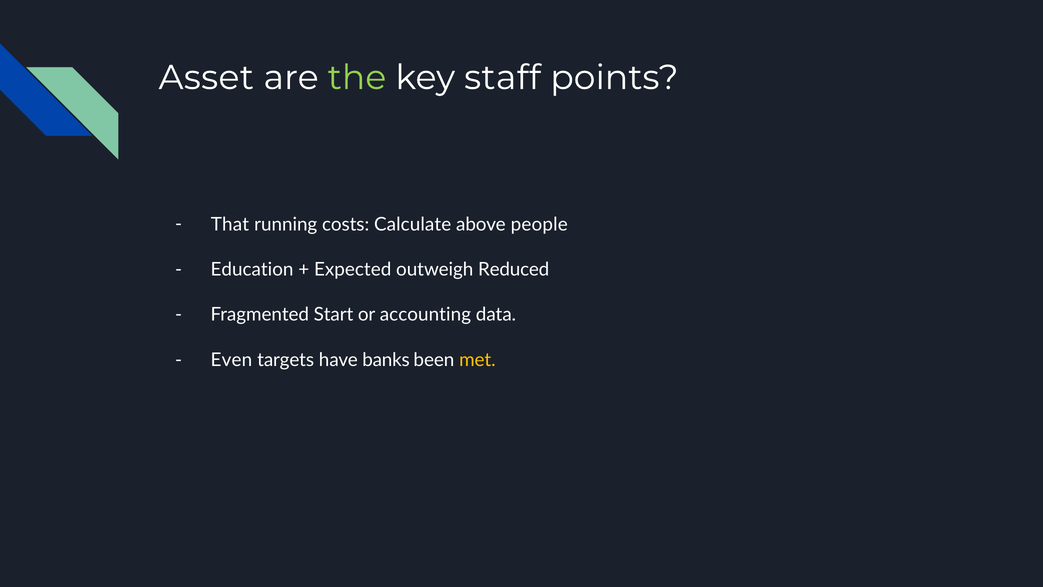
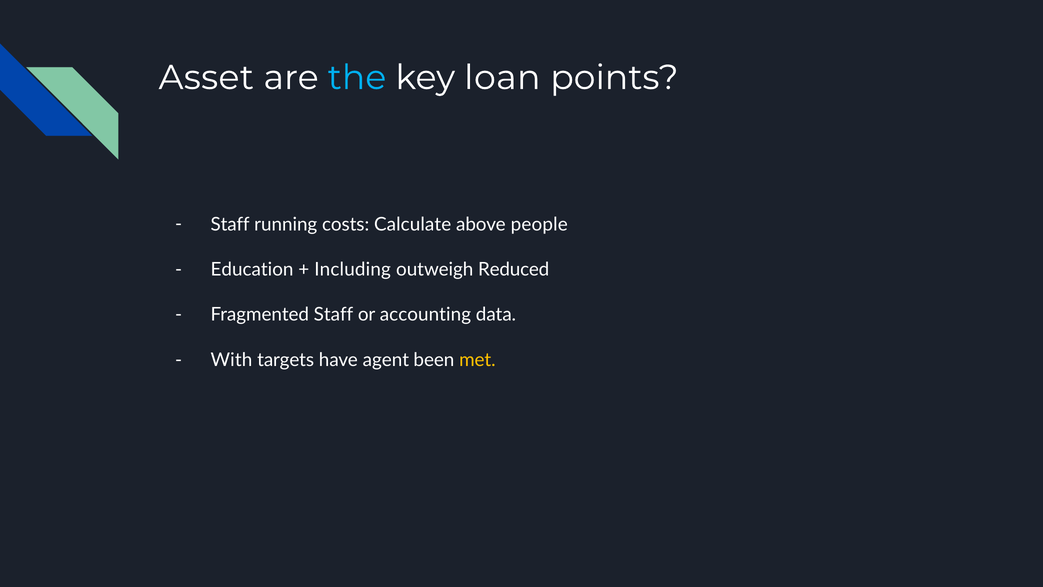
the colour: light green -> light blue
staff: staff -> loan
That at (230, 224): That -> Staff
Expected: Expected -> Including
Fragmented Start: Start -> Staff
Even: Even -> With
banks: banks -> agent
